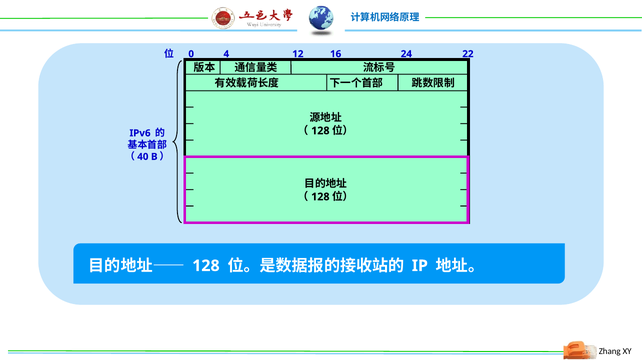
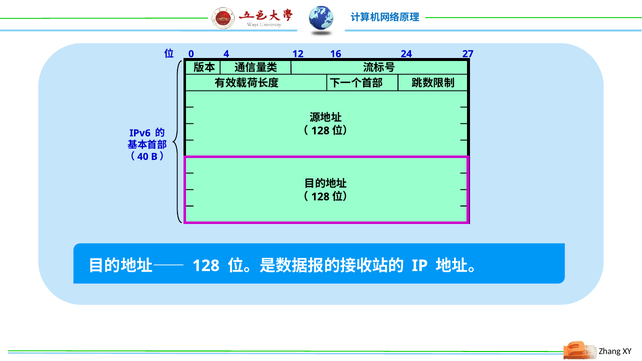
22: 22 -> 27
